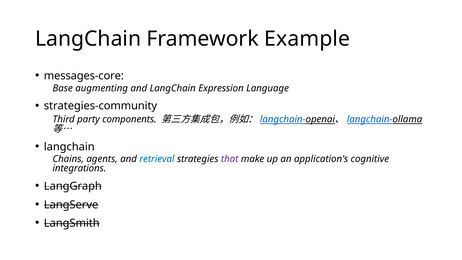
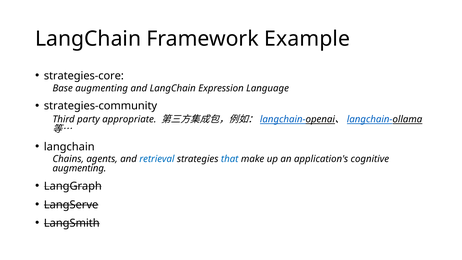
messages-core: messages-core -> strategies-core
components: components -> appropriate
that colour: purple -> blue
integrations at (79, 168): integrations -> augmenting
